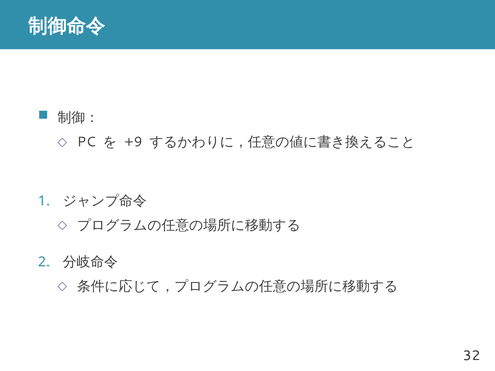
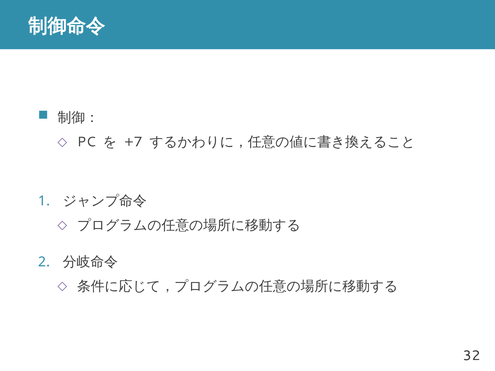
+9: +9 -> +7
